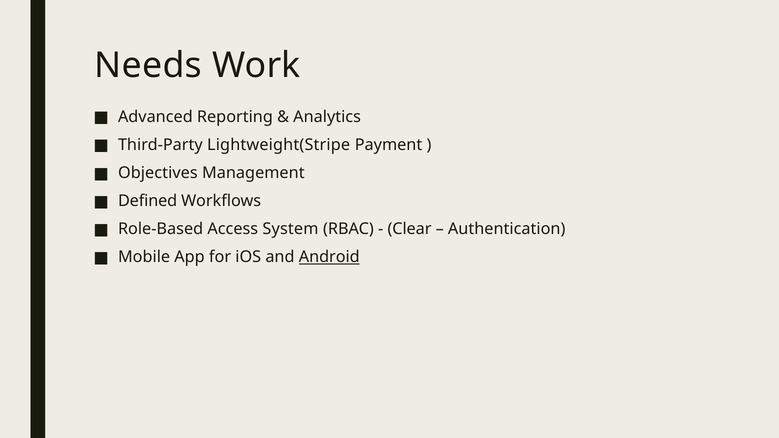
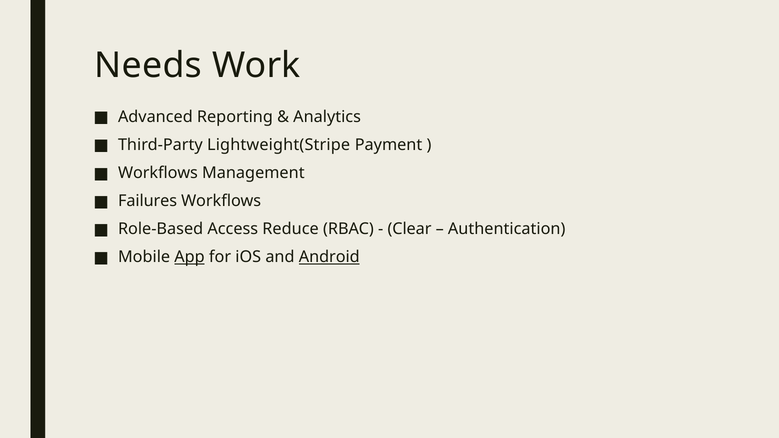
Objectives at (158, 173): Objectives -> Workflows
Defined: Defined -> Failures
System: System -> Reduce
App underline: none -> present
